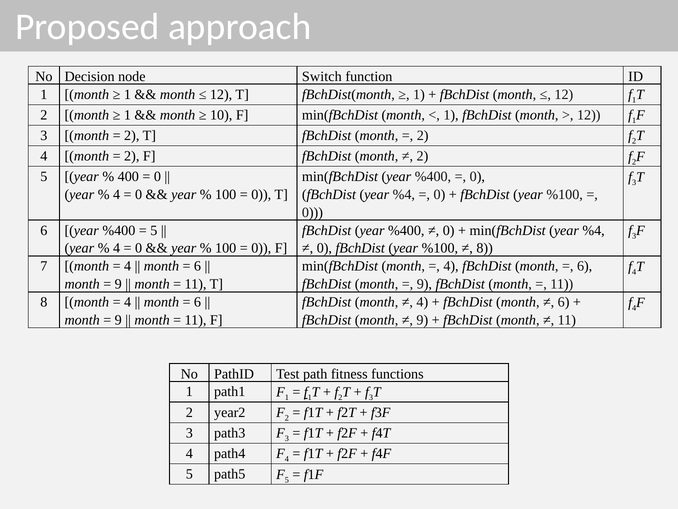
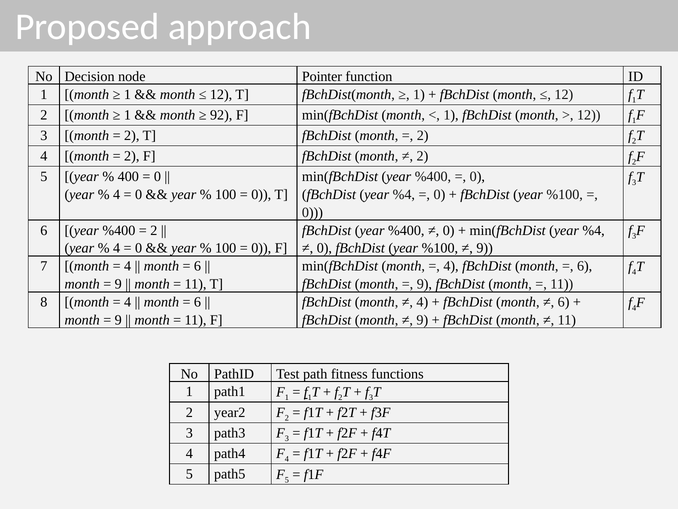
Switch: Switch -> Pointer
10: 10 -> 92
5 at (154, 230): 5 -> 2
8 at (485, 248): 8 -> 9
